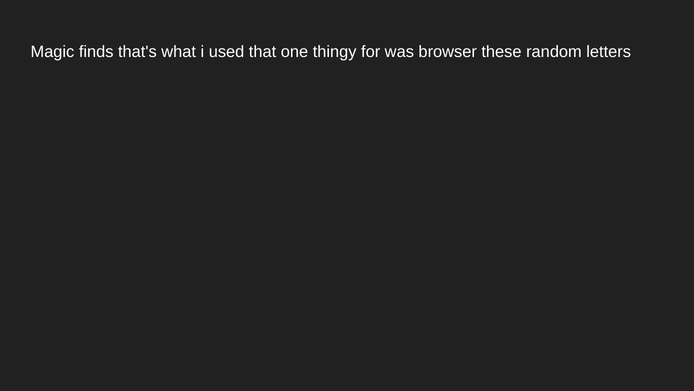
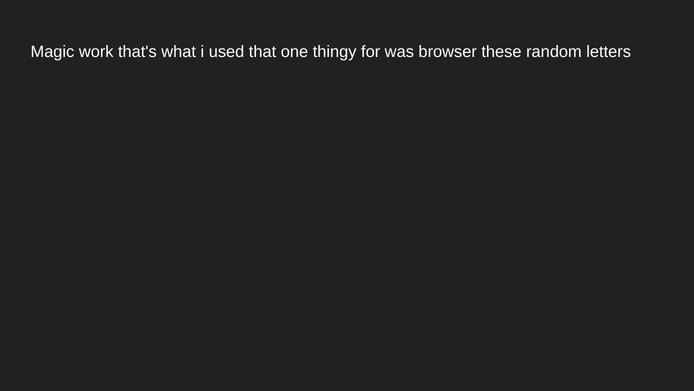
finds: finds -> work
